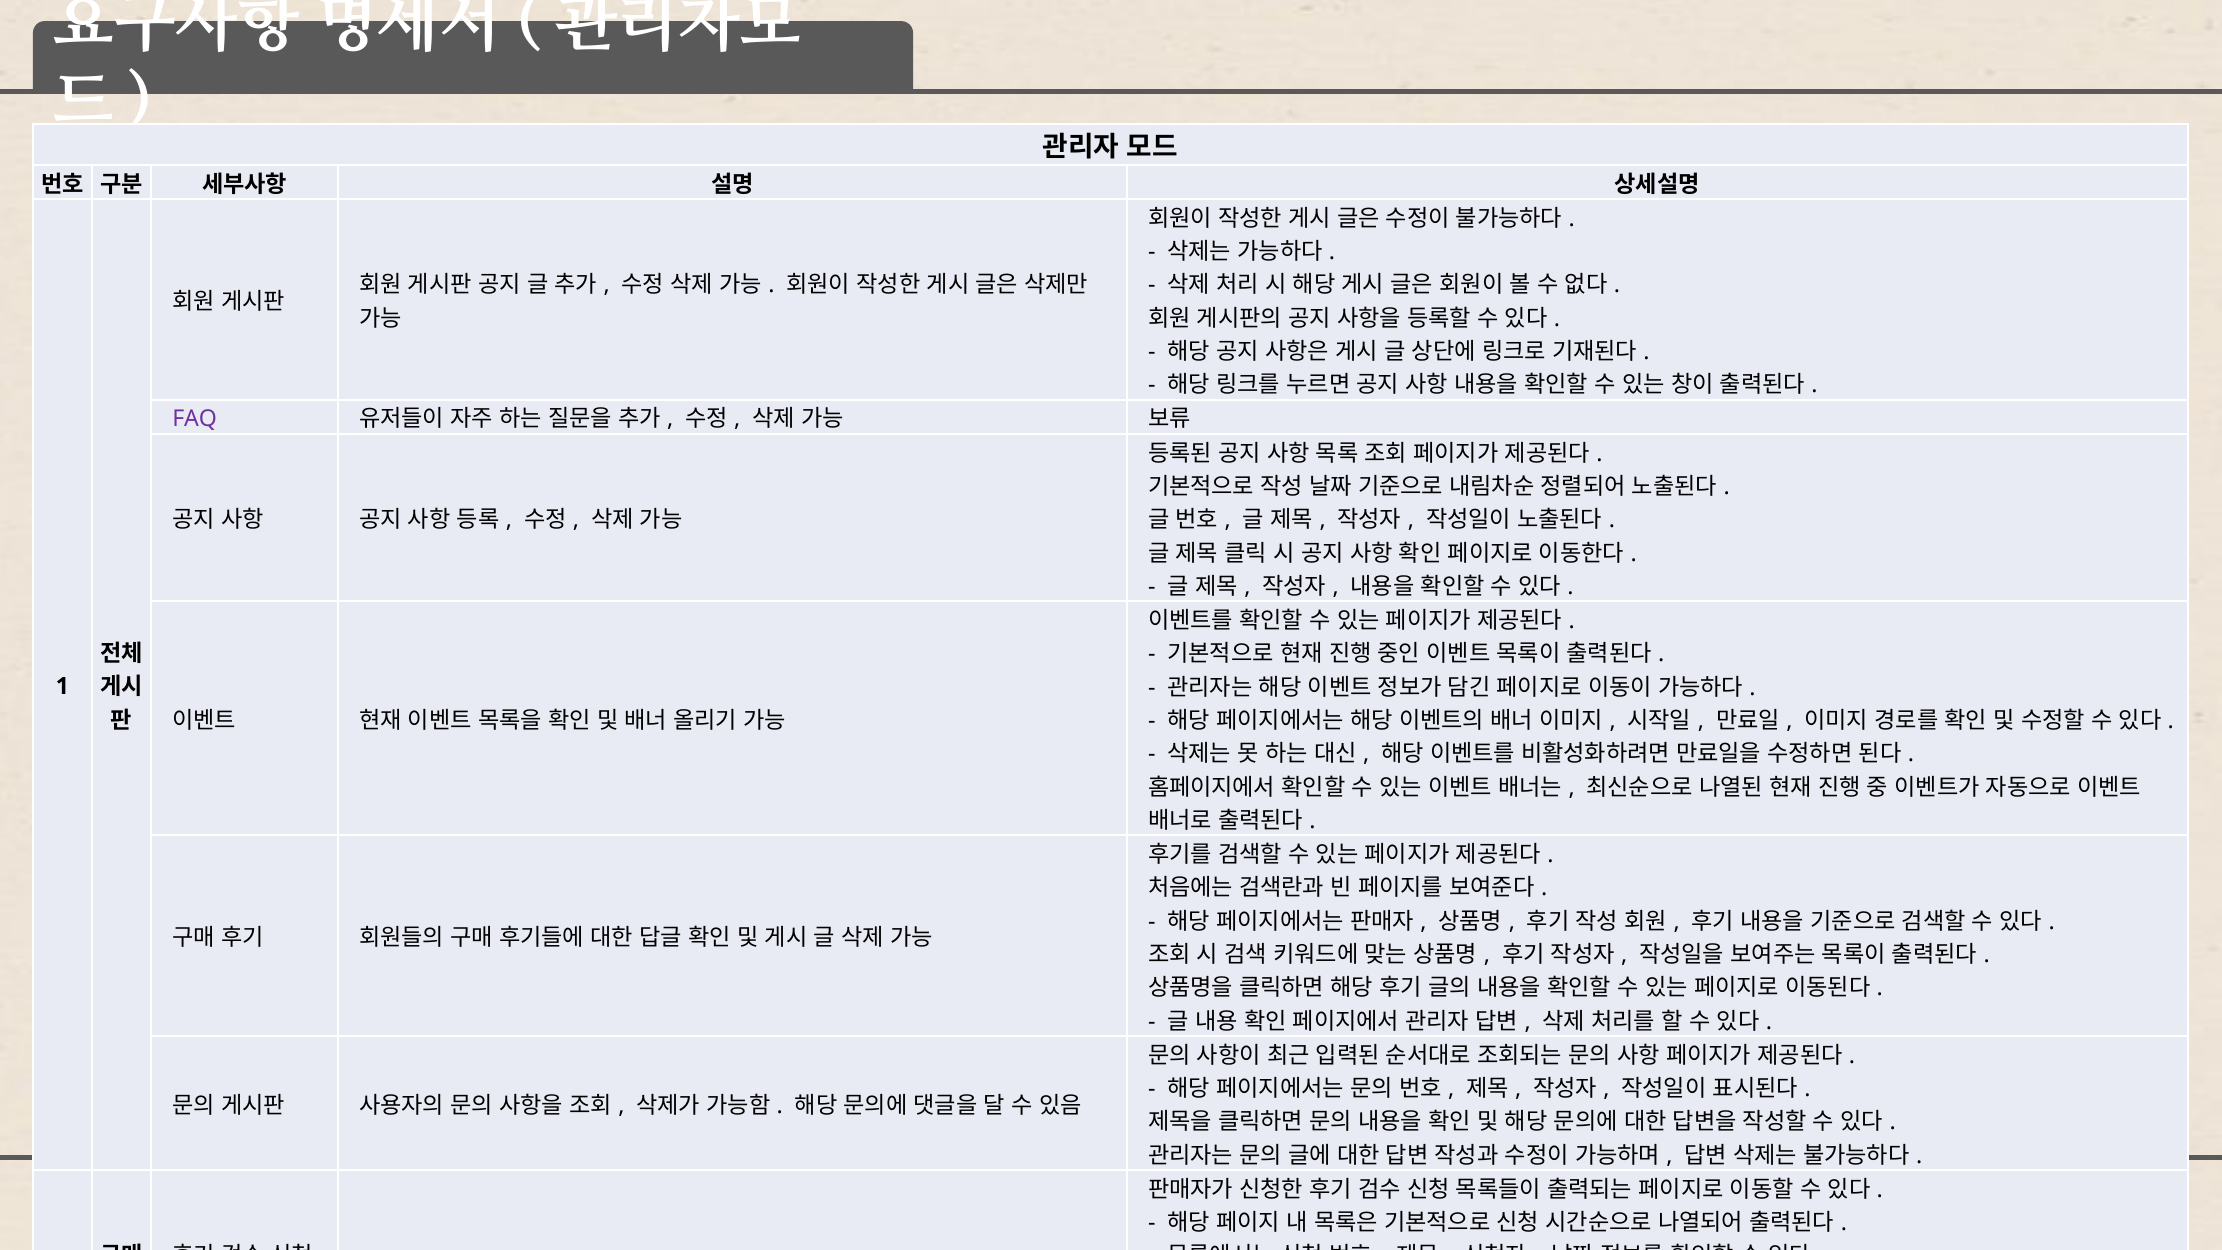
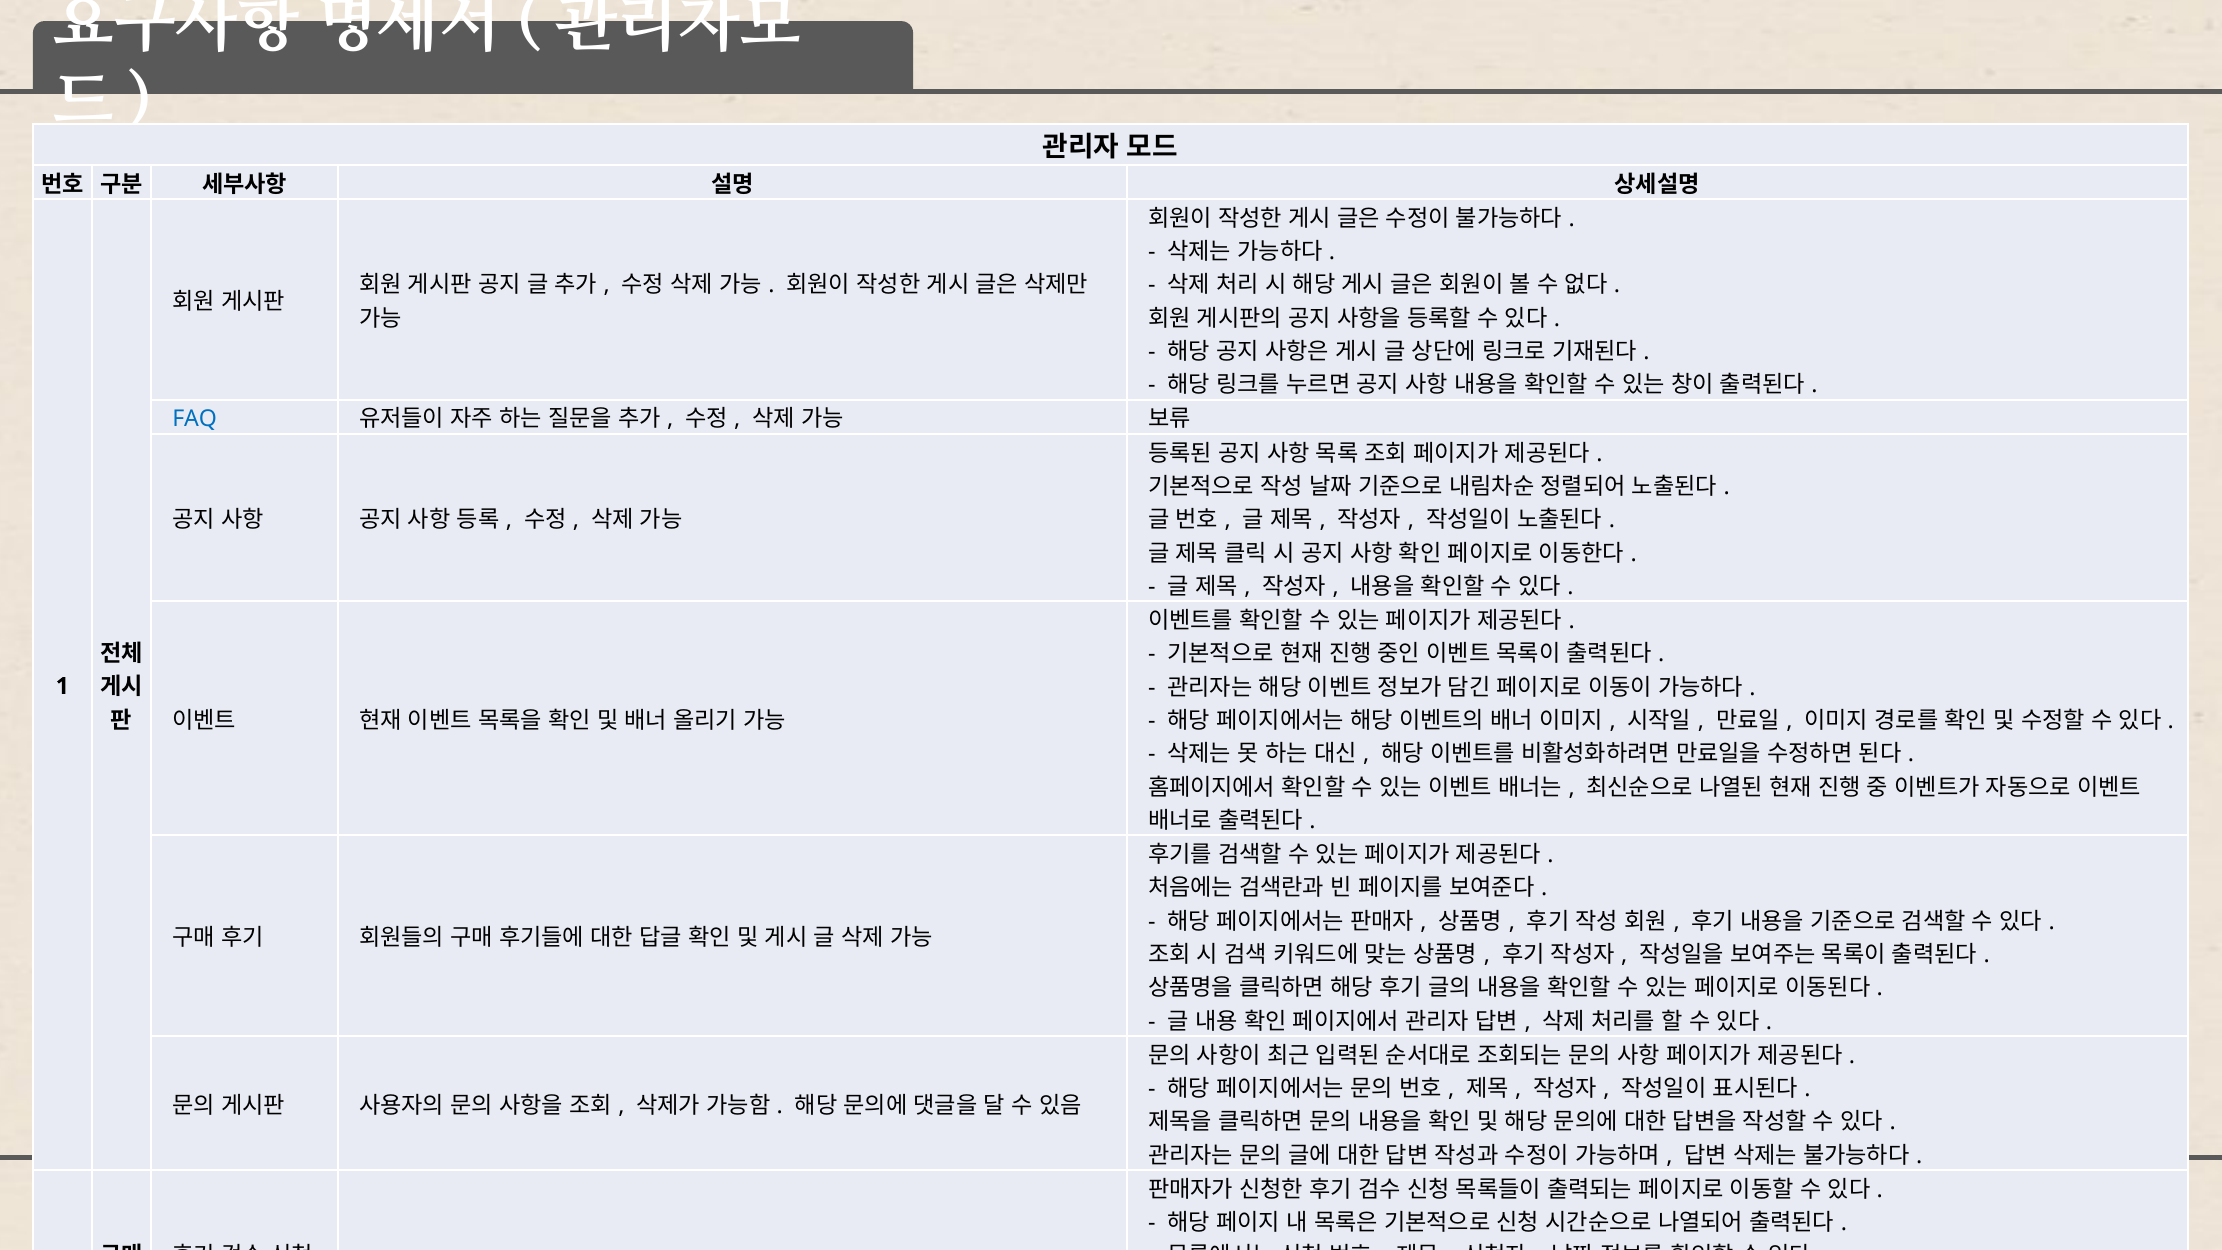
FAQ colour: purple -> blue
